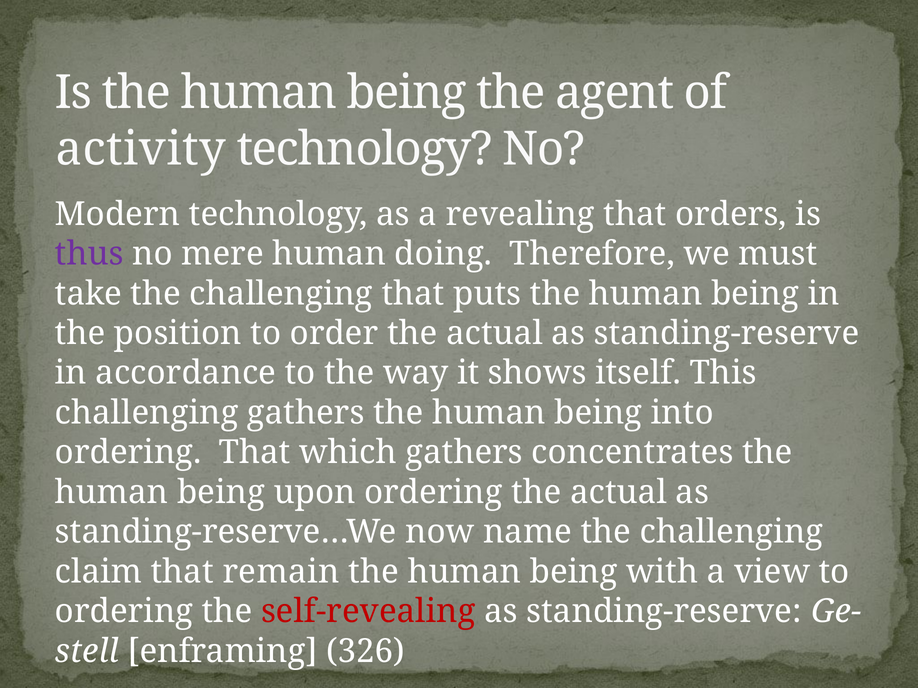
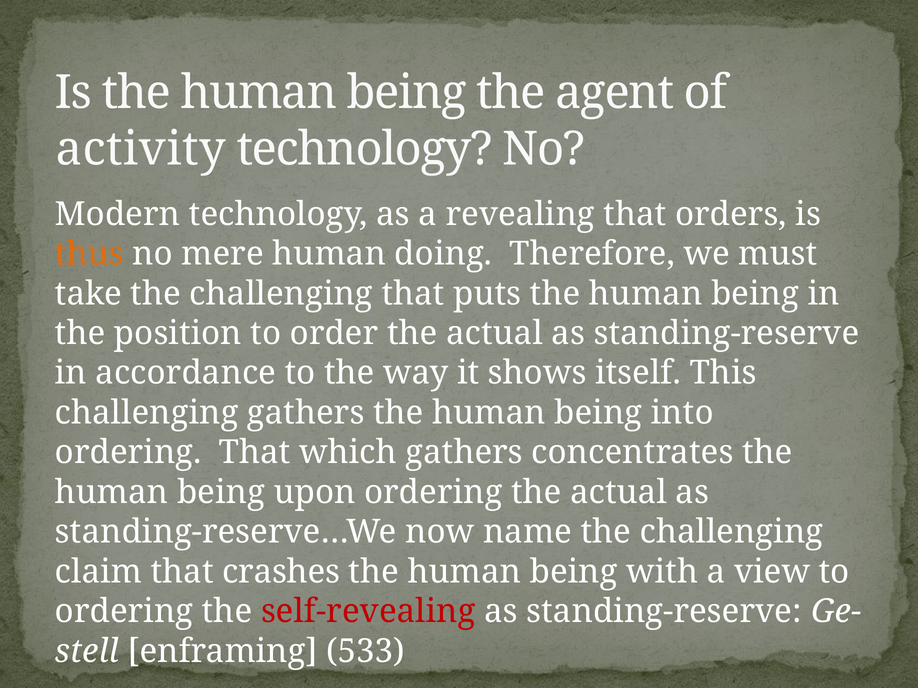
thus colour: purple -> orange
remain: remain -> crashes
326: 326 -> 533
